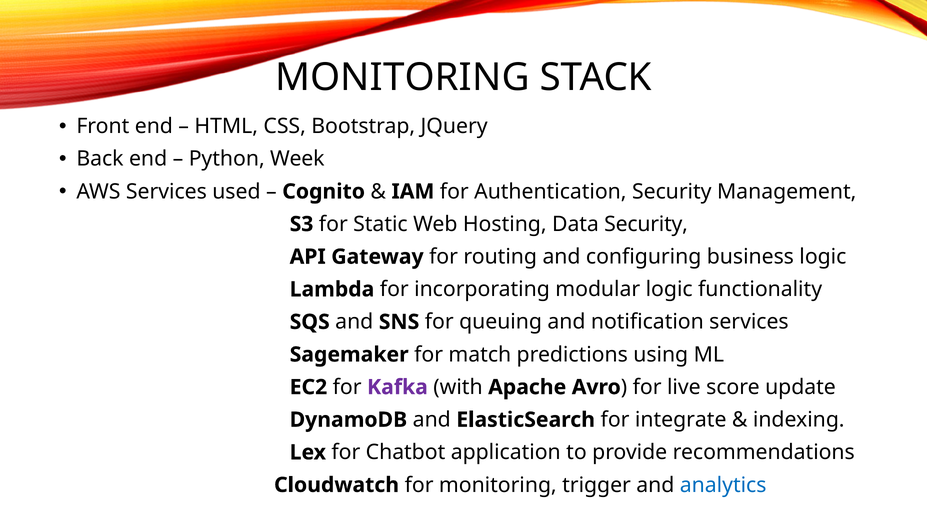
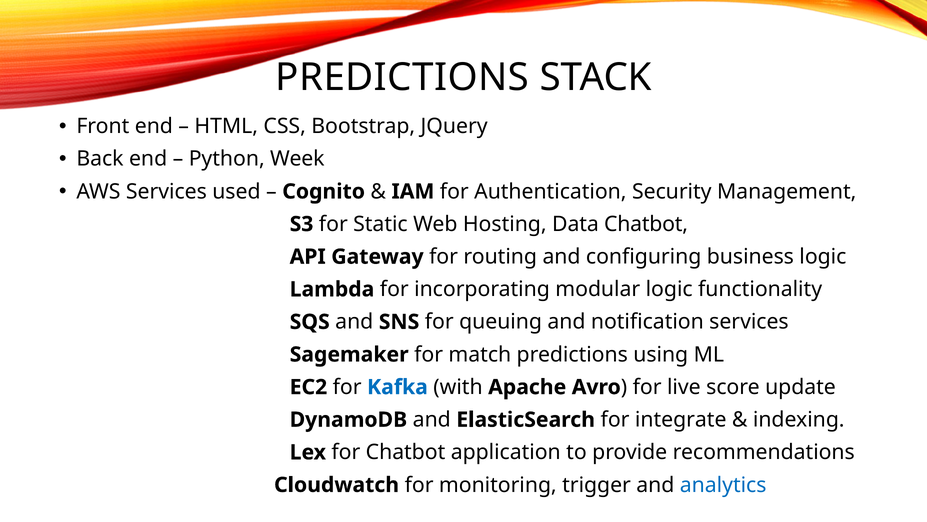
MONITORING at (402, 77): MONITORING -> PREDICTIONS
Data Security: Security -> Chatbot
Kafka colour: purple -> blue
